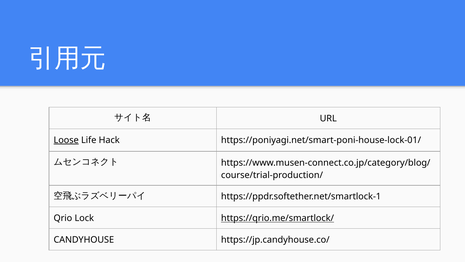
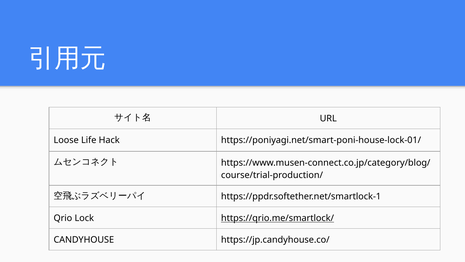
Loose underline: present -> none
